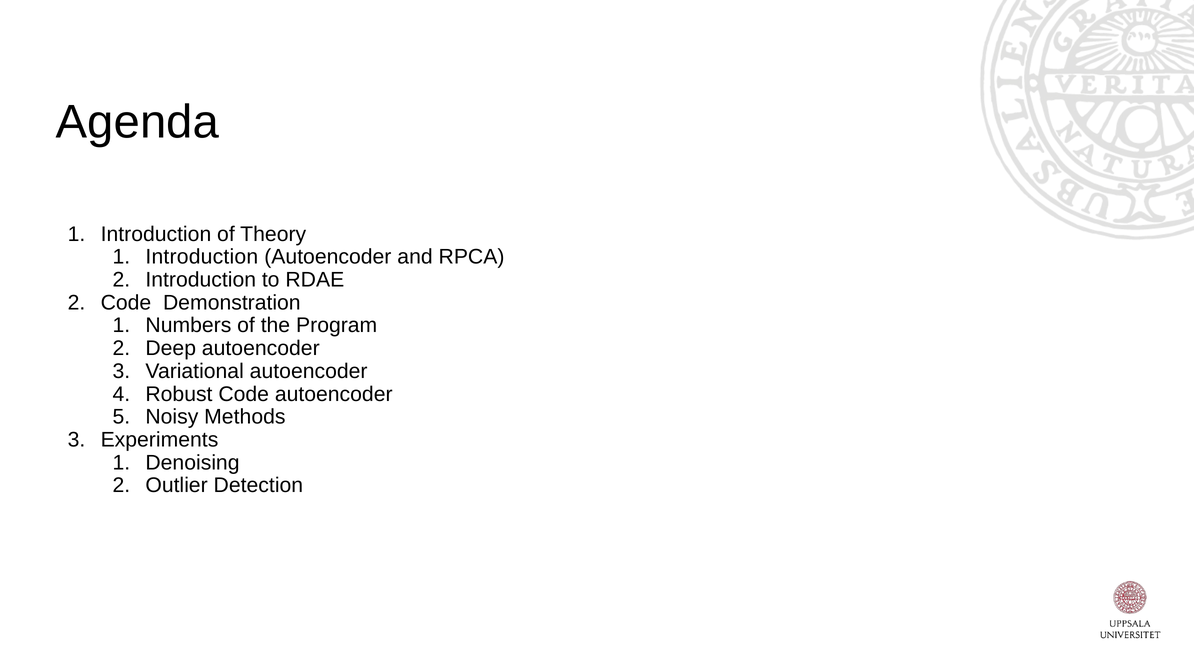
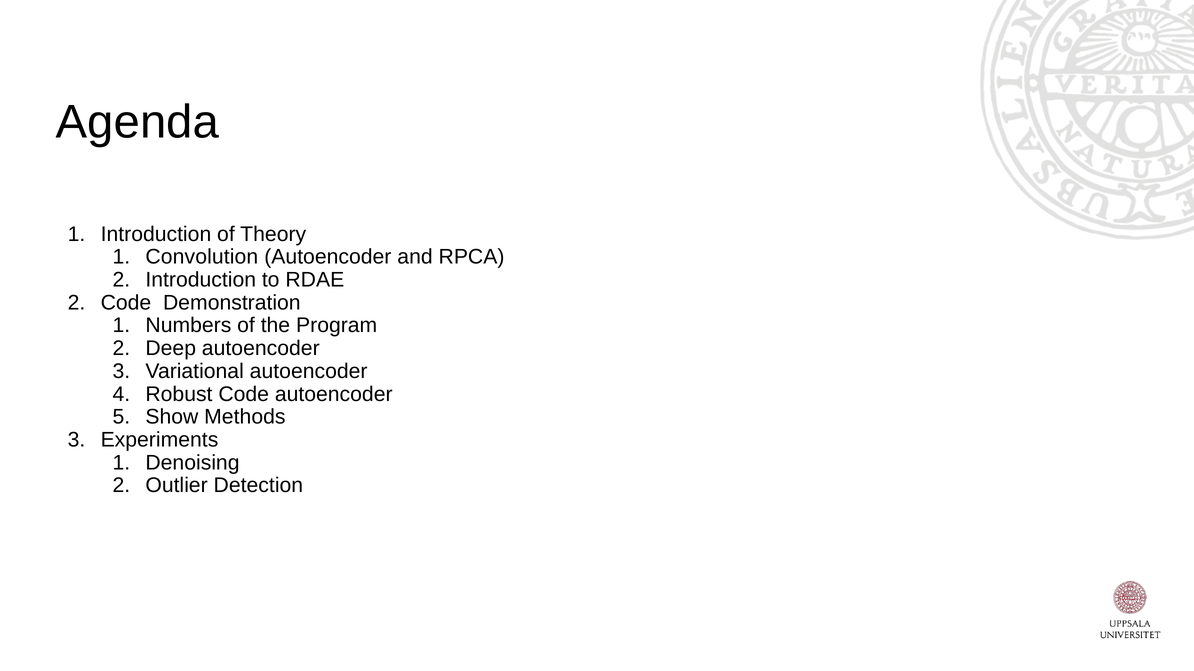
Introduction at (202, 257): Introduction -> Convolution
Noisy: Noisy -> Show
